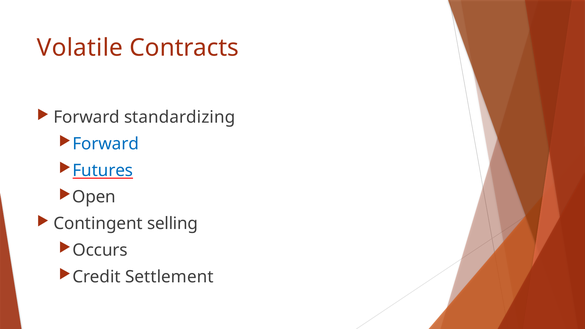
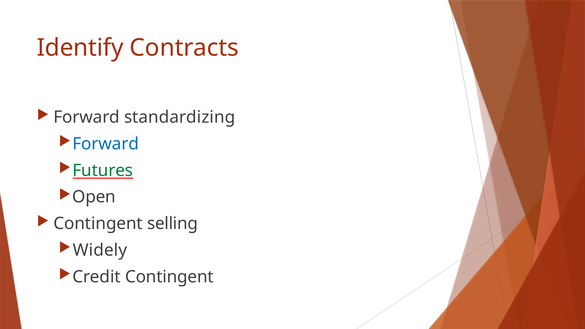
Volatile: Volatile -> Identify
Futures colour: blue -> green
Occurs: Occurs -> Widely
Credit Settlement: Settlement -> Contingent
